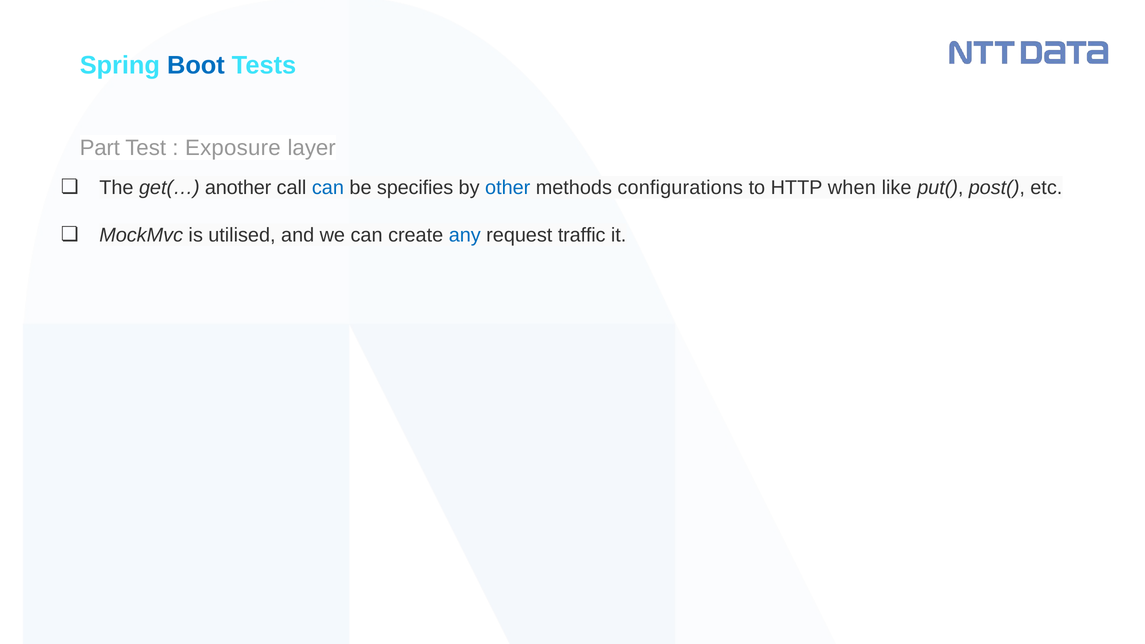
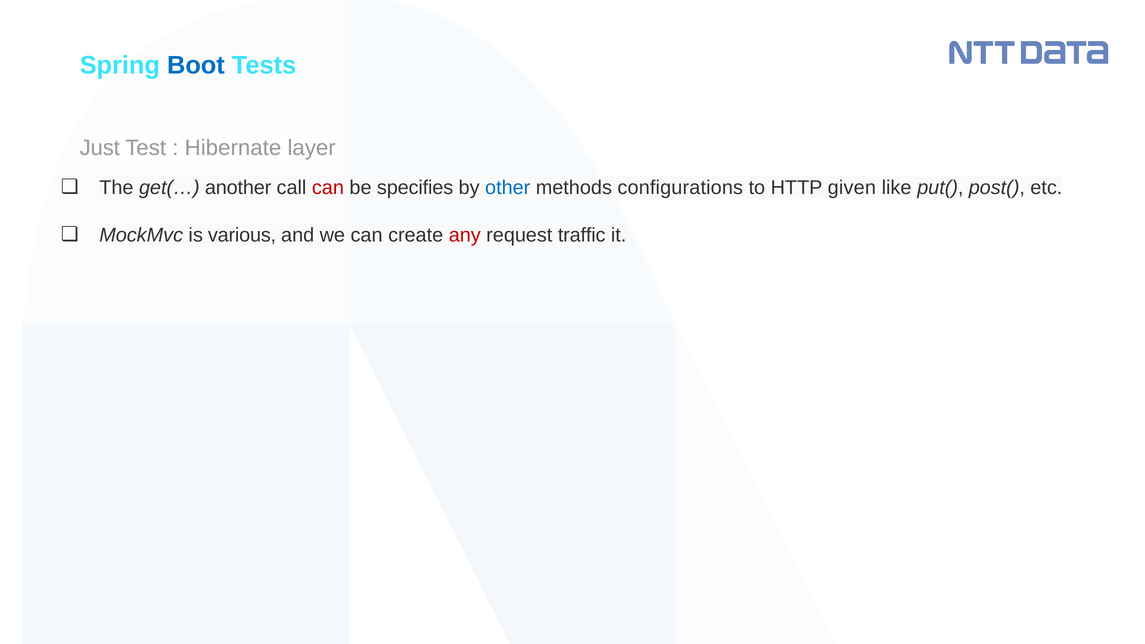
Part: Part -> Just
Exposure: Exposure -> Hibernate
can at (328, 188) colour: blue -> red
when: when -> given
utilised: utilised -> various
any colour: blue -> red
